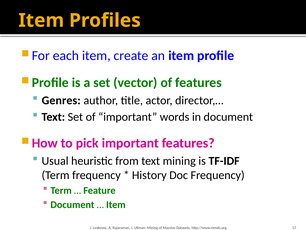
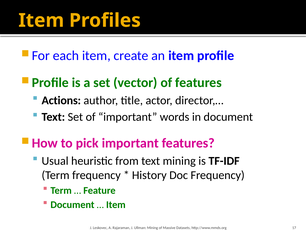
Genres: Genres -> Actions
